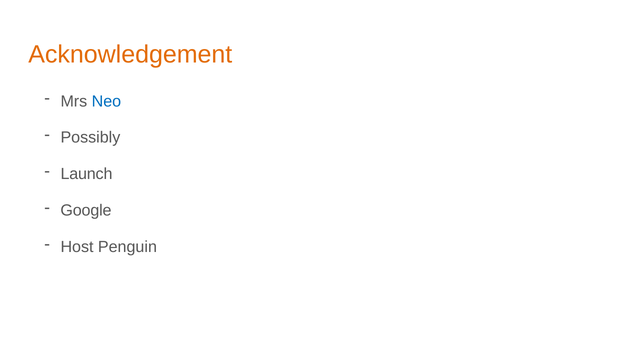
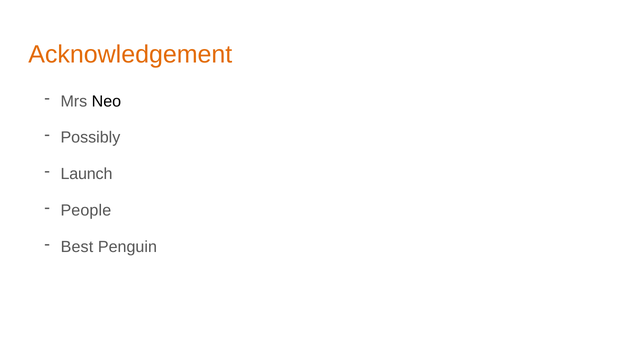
Neo colour: blue -> black
Google: Google -> People
Host: Host -> Best
